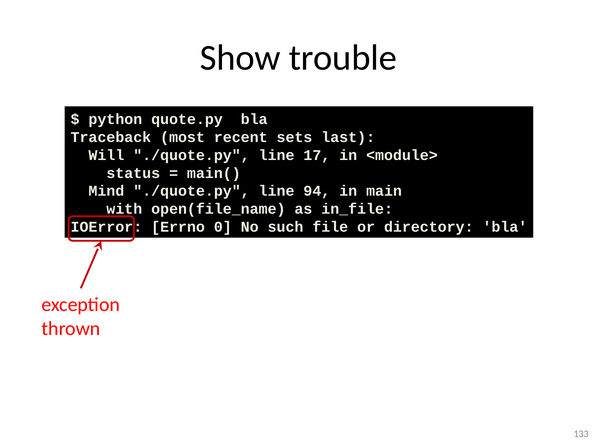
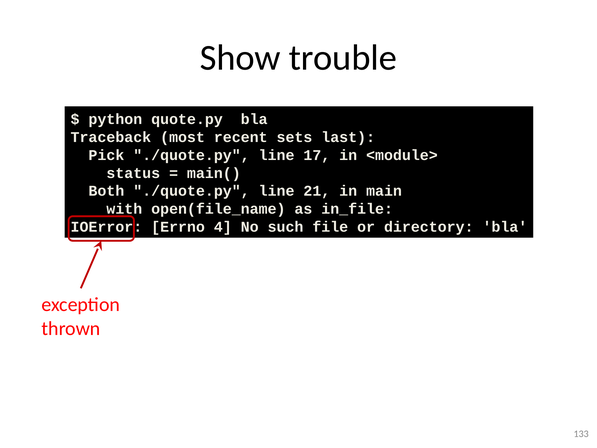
Will: Will -> Pick
Mind: Mind -> Both
94: 94 -> 21
0: 0 -> 4
